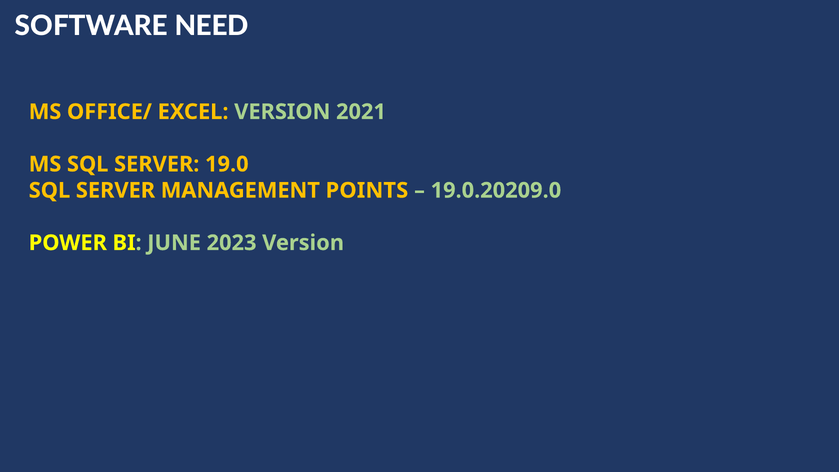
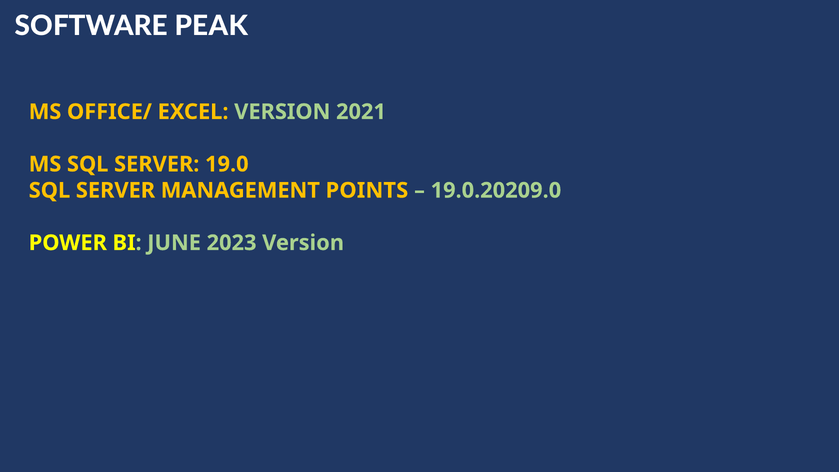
NEED: NEED -> PEAK
